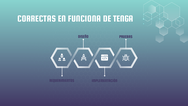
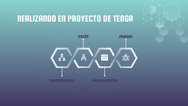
CORRECTAS: CORRECTAS -> REALIZANDO
FUNCIONA: FUNCIONA -> PROYECTO
